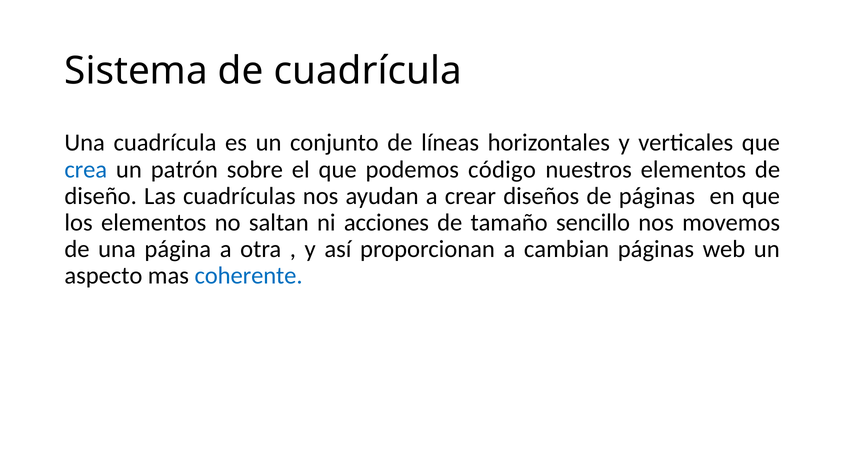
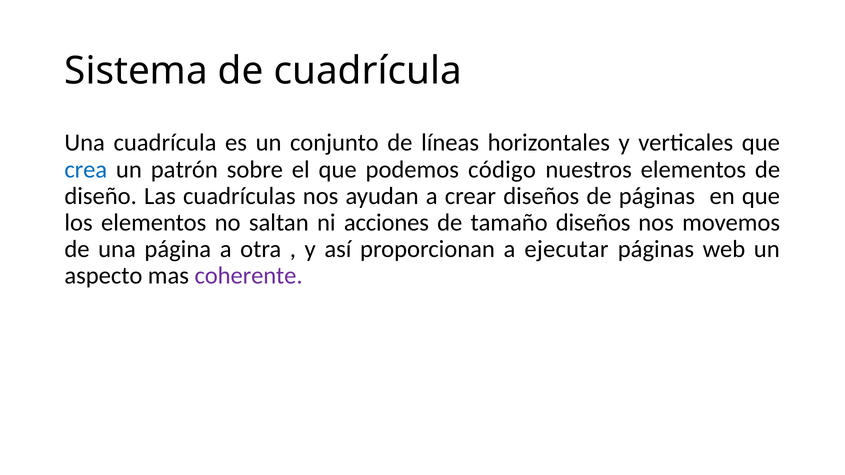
tamaño sencillo: sencillo -> diseños
cambian: cambian -> ejecutar
coherente colour: blue -> purple
